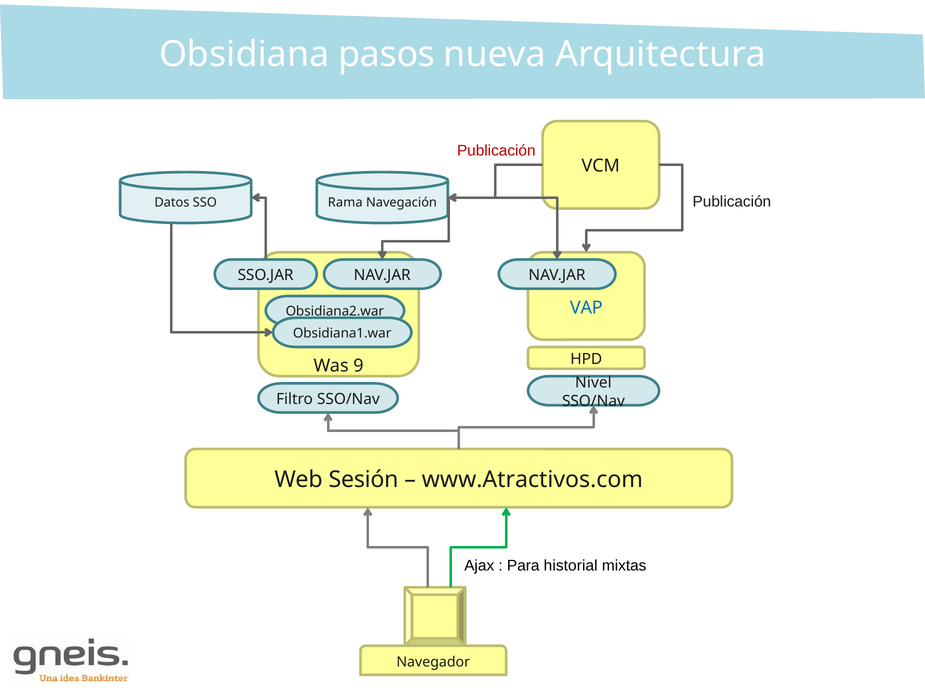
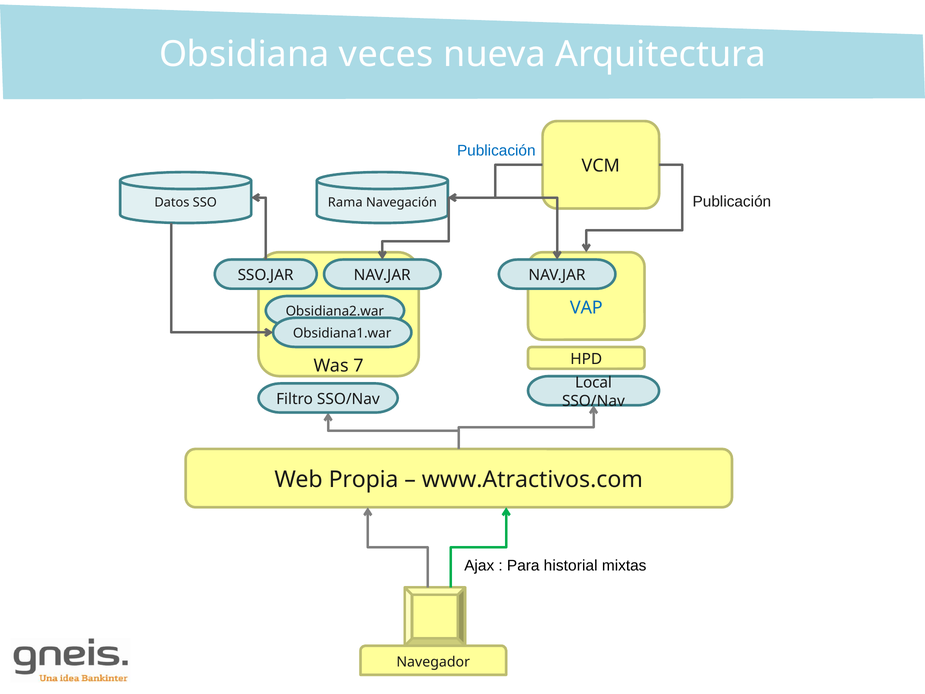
pasos: pasos -> veces
Publicación at (496, 150) colour: red -> blue
9: 9 -> 7
Nivel: Nivel -> Local
Sesión: Sesión -> Propia
